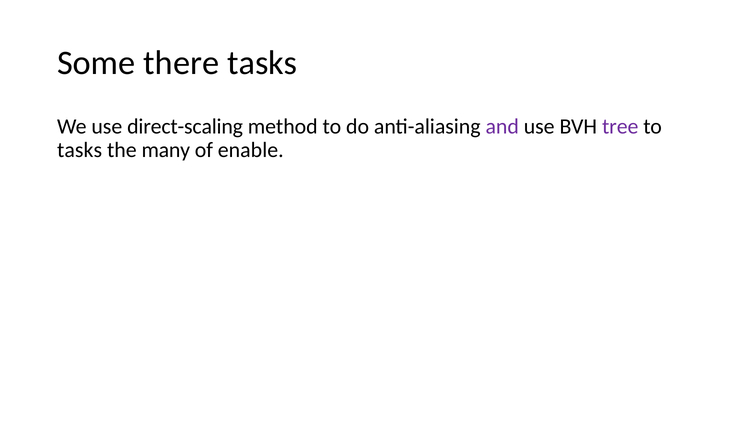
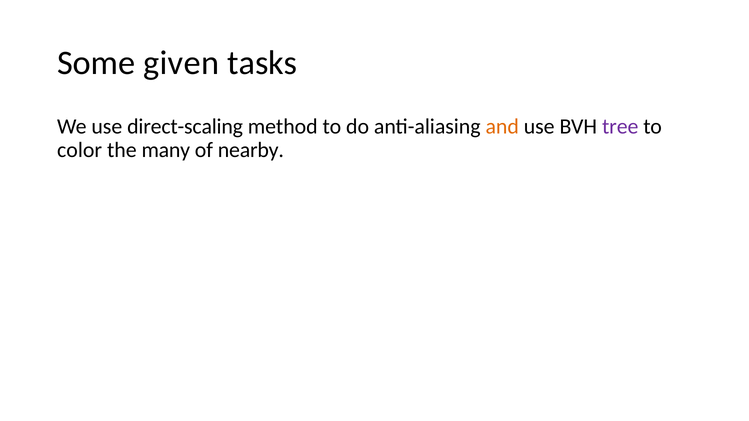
there: there -> given
and colour: purple -> orange
tasks at (80, 150): tasks -> color
enable: enable -> nearby
